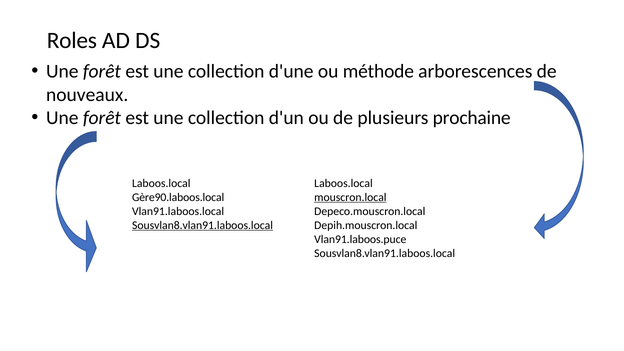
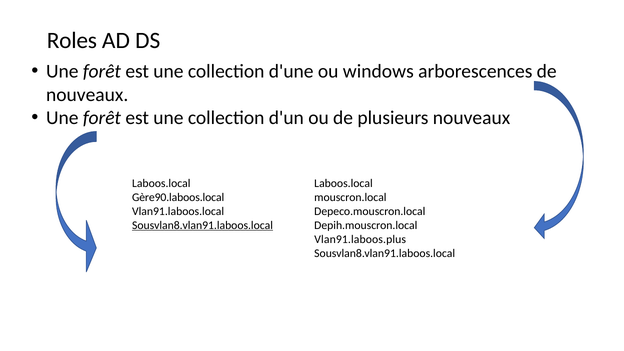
méthode: méthode -> windows
plusieurs prochaine: prochaine -> nouveaux
mouscron.local underline: present -> none
Vlan91.laboos.puce: Vlan91.laboos.puce -> Vlan91.laboos.plus
